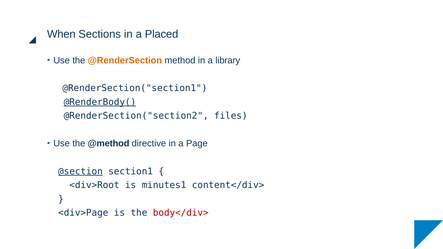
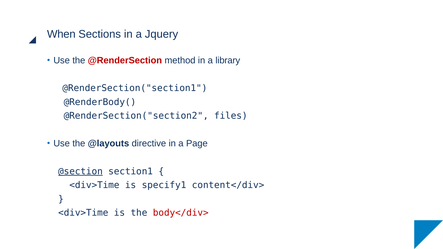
Placed: Placed -> Jquery
@RenderSection colour: orange -> red
@RenderBody( underline: present -> none
@method: @method -> @layouts
<div>Root at (94, 185): <div>Root -> <div>Time
minutes1: minutes1 -> specify1
<div>Page at (83, 213): <div>Page -> <div>Time
